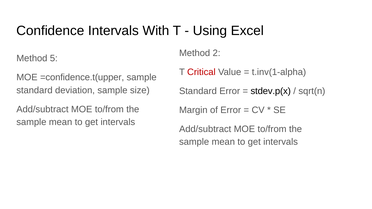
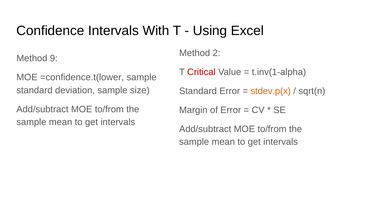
5: 5 -> 9
=confidence.t(upper: =confidence.t(upper -> =confidence.t(lower
stdev.p(x colour: black -> orange
